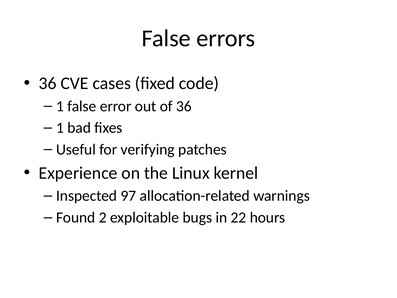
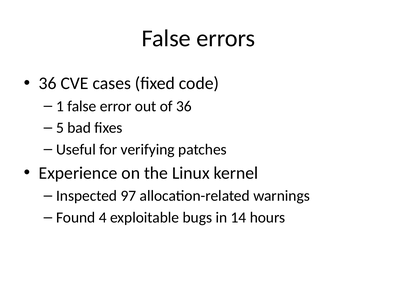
1 at (60, 128): 1 -> 5
2: 2 -> 4
22: 22 -> 14
